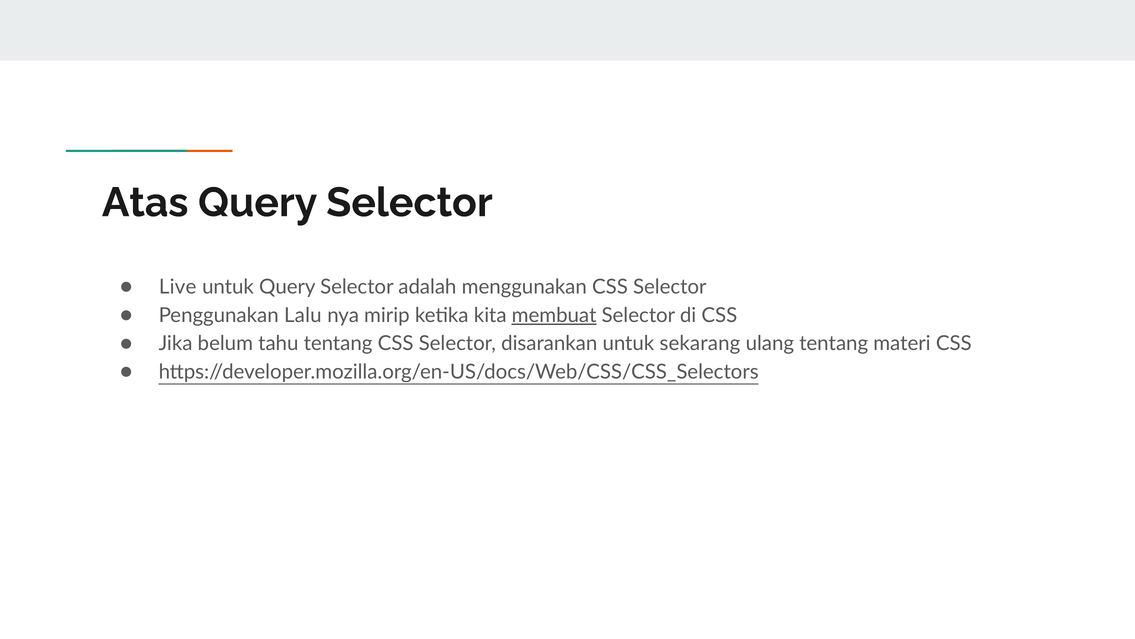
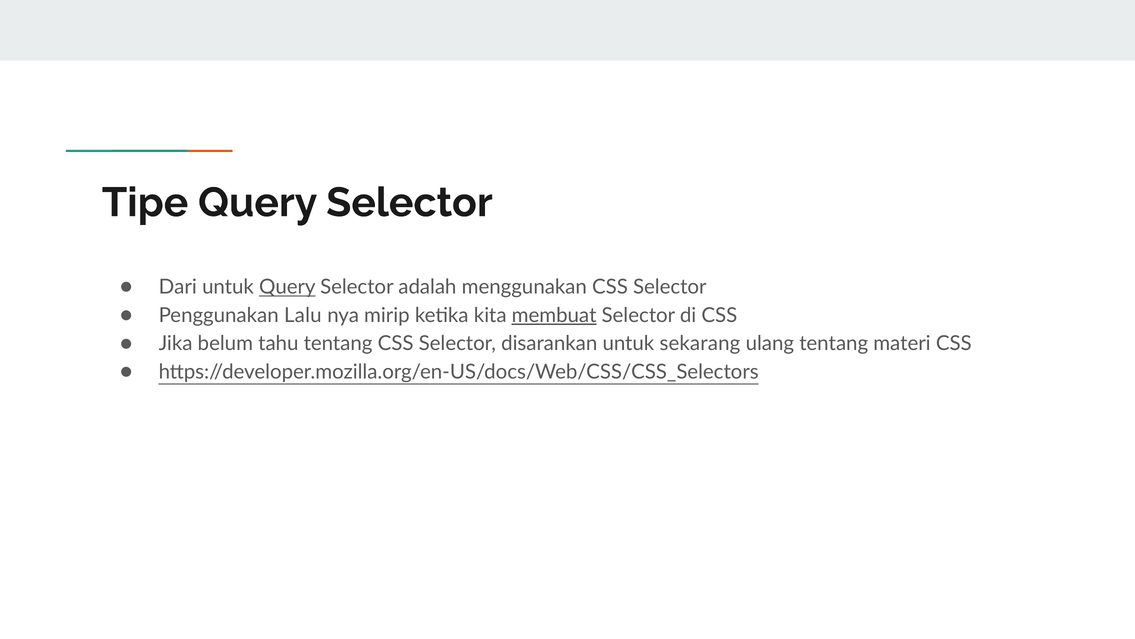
Atas: Atas -> Tipe
Live: Live -> Dari
Query at (287, 287) underline: none -> present
